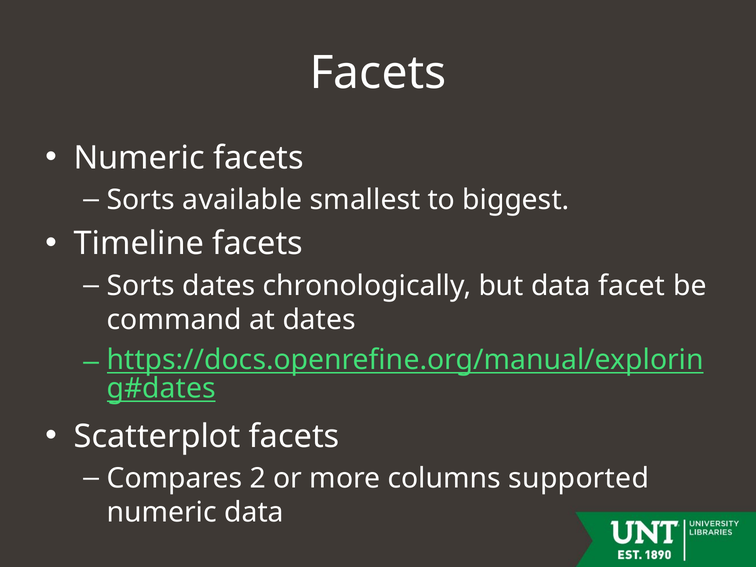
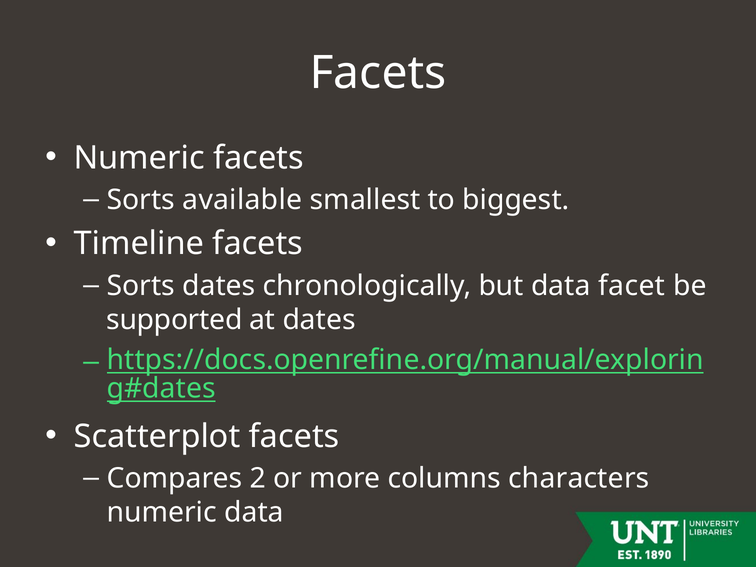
command: command -> supported
supported: supported -> characters
